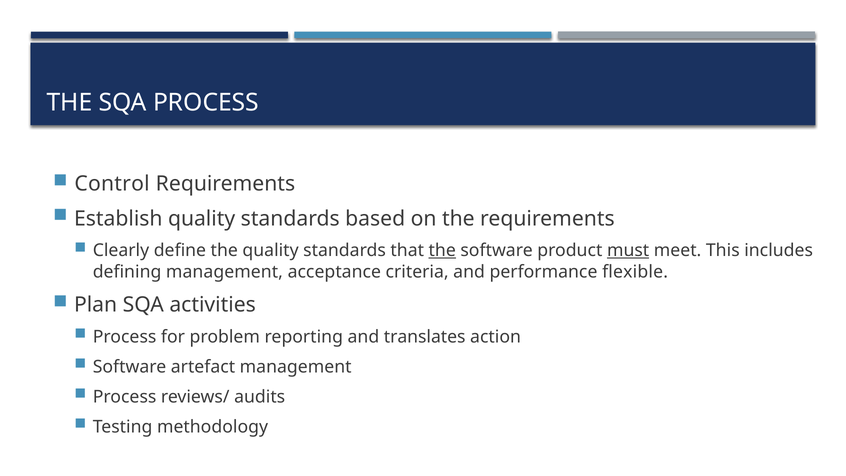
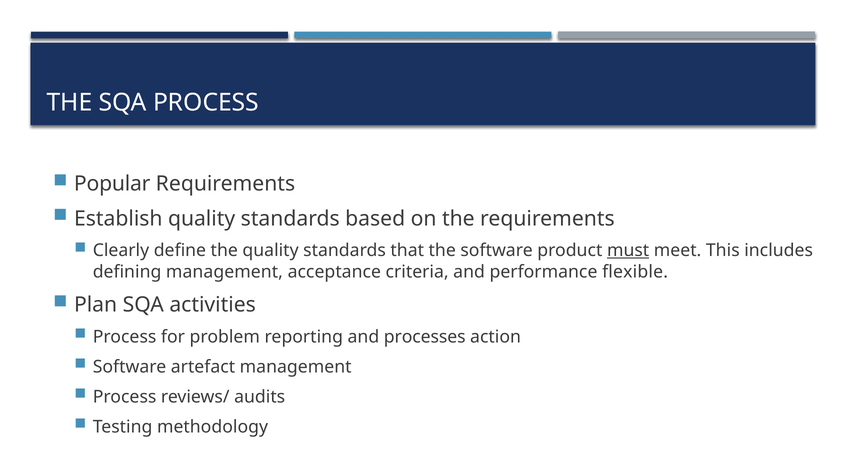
Control: Control -> Popular
the at (442, 251) underline: present -> none
translates: translates -> processes
